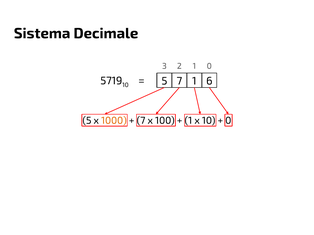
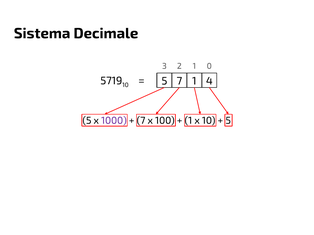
6: 6 -> 4
1000 colour: orange -> purple
0 at (228, 121): 0 -> 5
